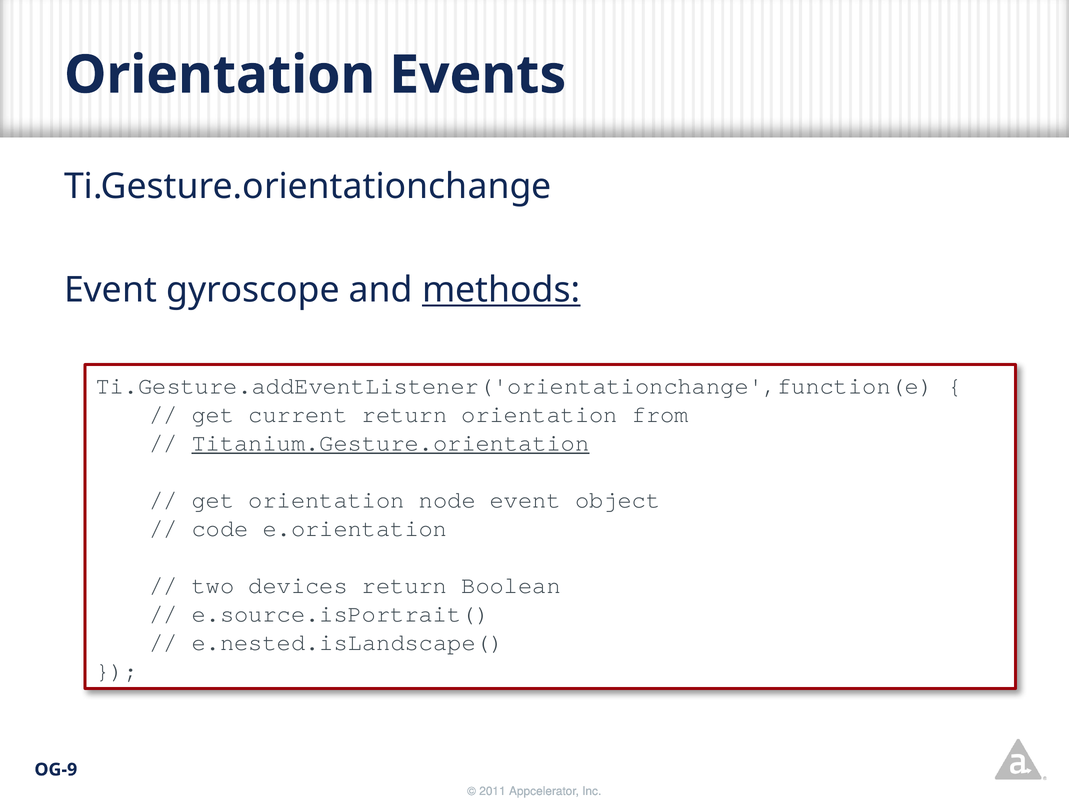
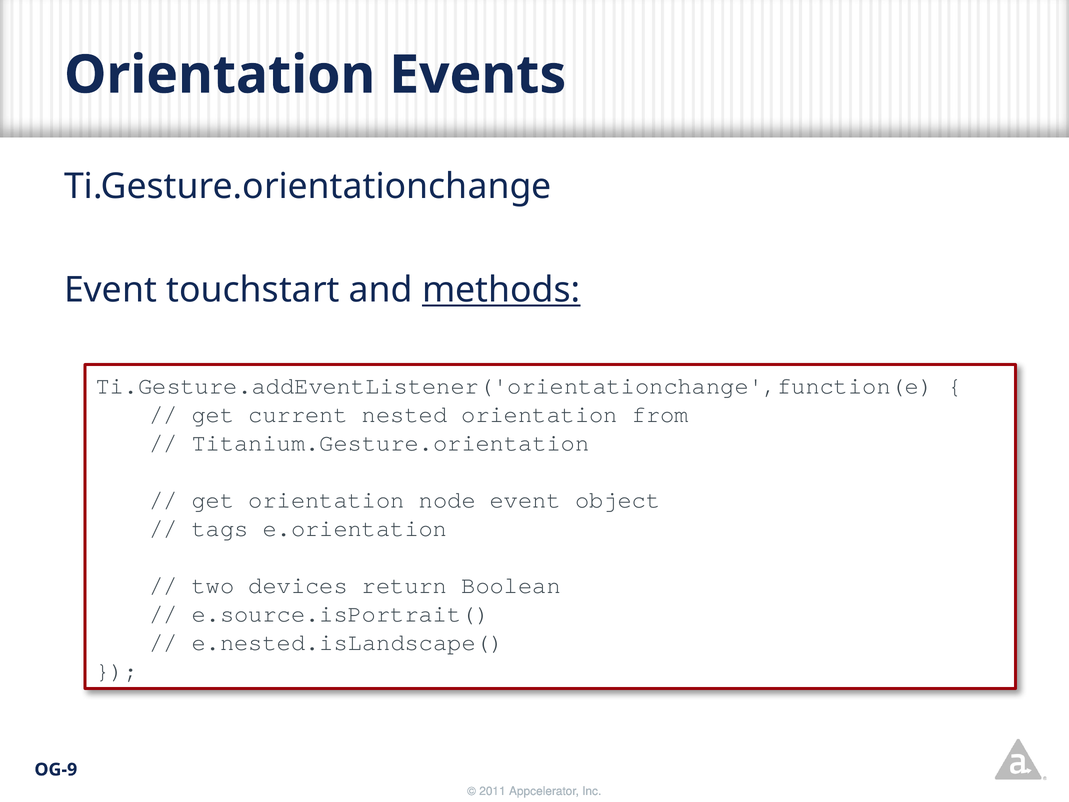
gyroscope: gyroscope -> touchstart
current return: return -> nested
Titanium.Gesture.orientation underline: present -> none
code: code -> tags
